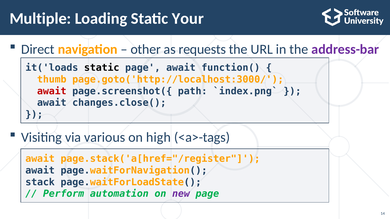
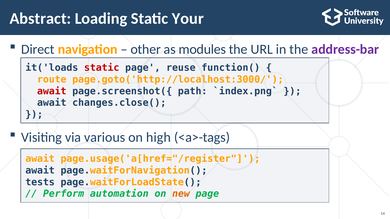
Multiple: Multiple -> Abstract
requests: requests -> modules
static at (102, 68) colour: black -> red
page await: await -> reuse
thumb: thumb -> route
page.stack('a[href="/register: page.stack('a[href="/register -> page.usage('a[href="/register
stack: stack -> tests
new colour: purple -> orange
